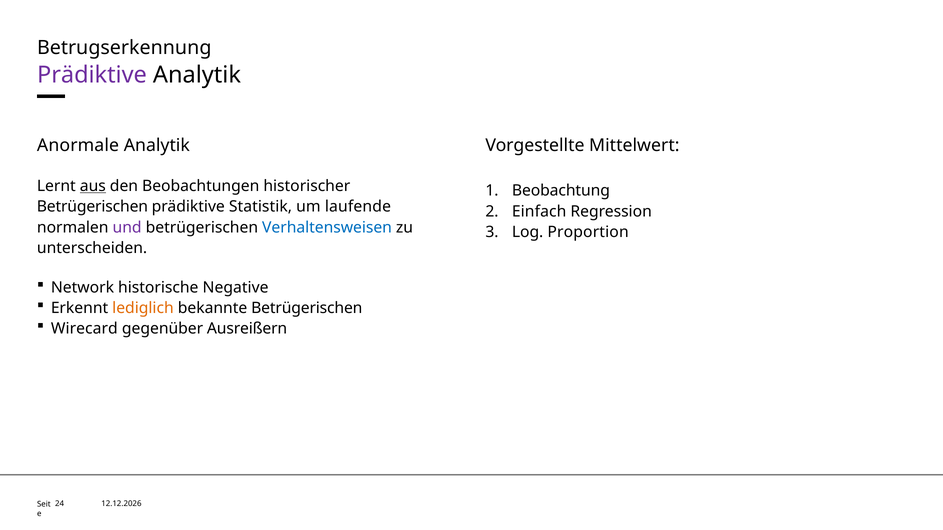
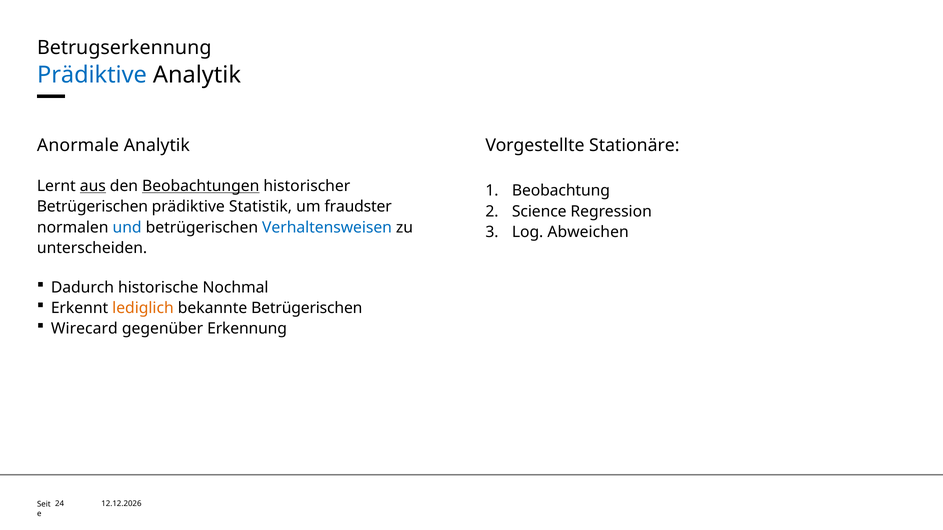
Prädiktive at (92, 75) colour: purple -> blue
Mittelwert: Mittelwert -> Stationäre
Beobachtungen underline: none -> present
laufende: laufende -> fraudster
Einfach: Einfach -> Science
und colour: purple -> blue
Proportion: Proportion -> Abweichen
Network: Network -> Dadurch
Negative: Negative -> Nochmal
Ausreißern: Ausreißern -> Erkennung
